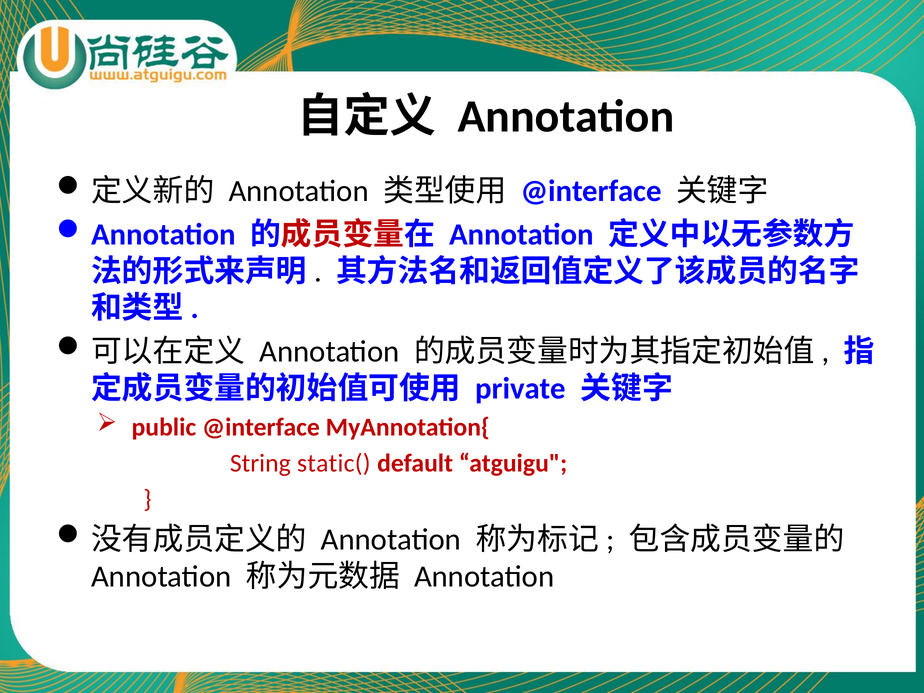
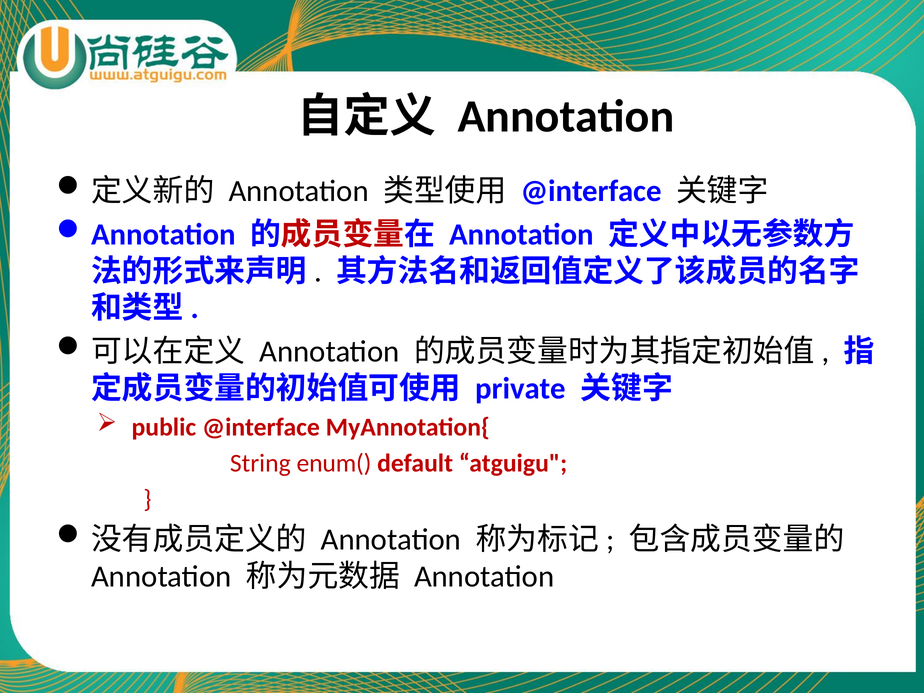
static(: static( -> enum(
